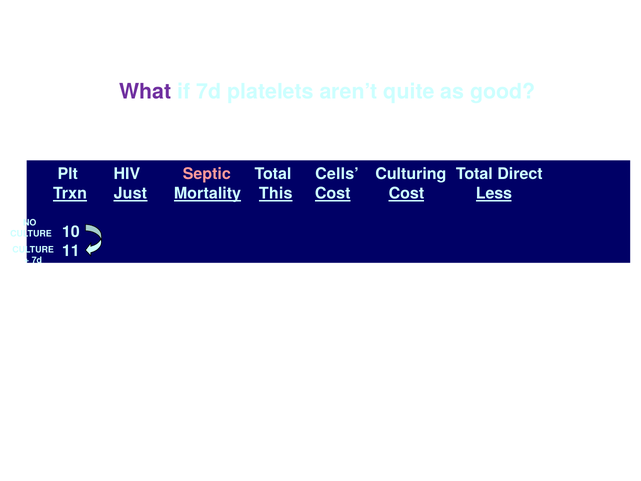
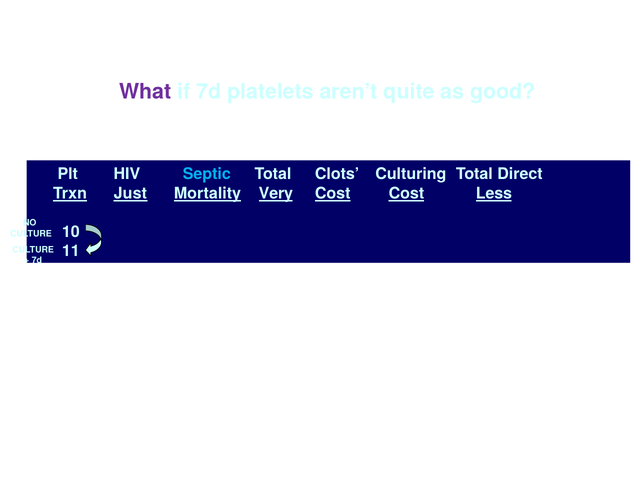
Septic colour: pink -> light blue
Cells: Cells -> Clots
This: This -> Very
